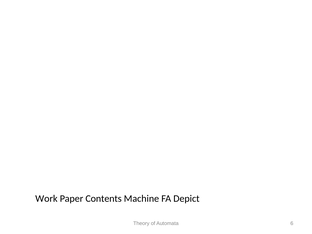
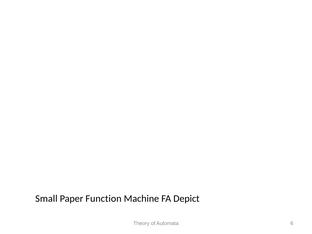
Work: Work -> Small
Contents: Contents -> Function
